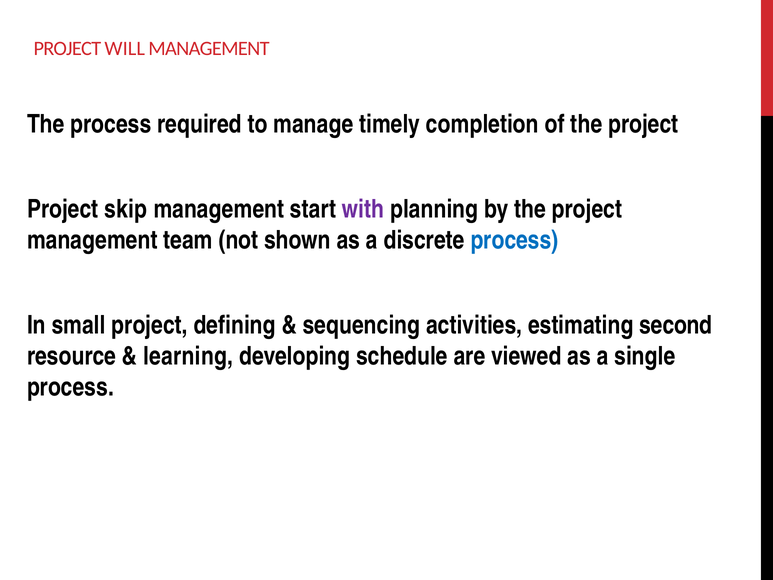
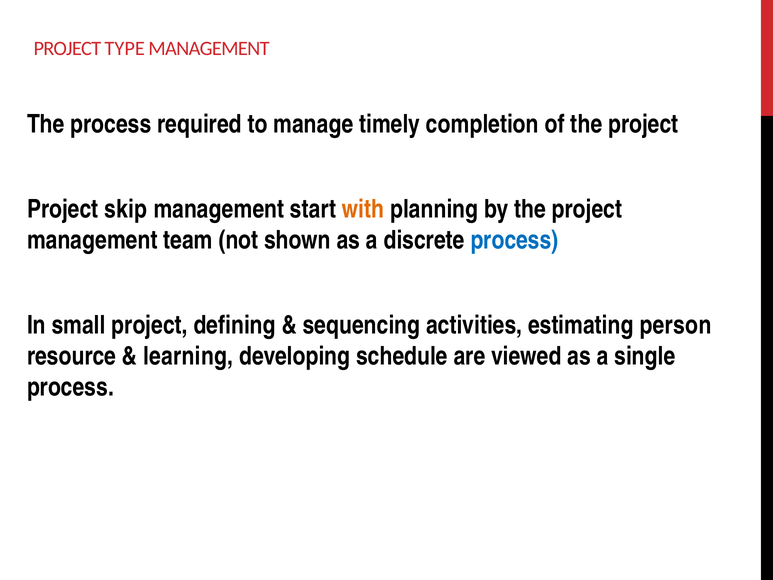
WILL: WILL -> TYPE
with colour: purple -> orange
second: second -> person
